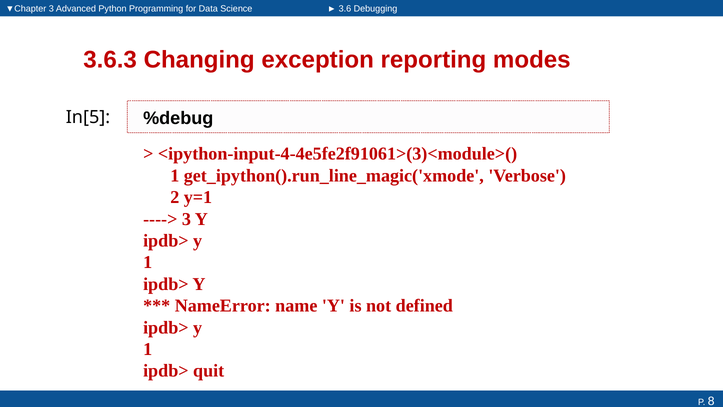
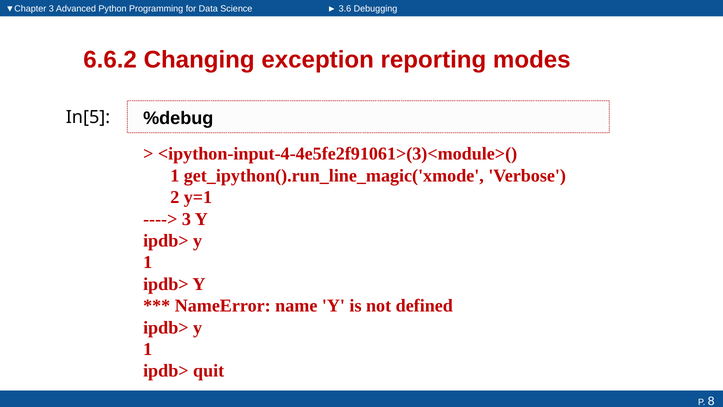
3.6.3: 3.6.3 -> 6.6.2
